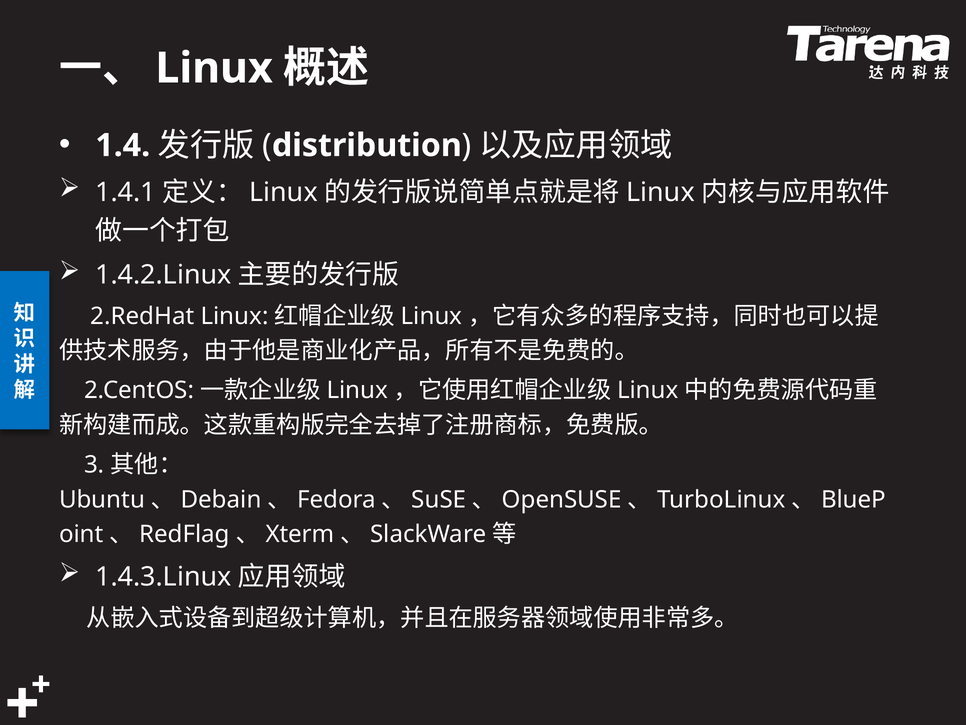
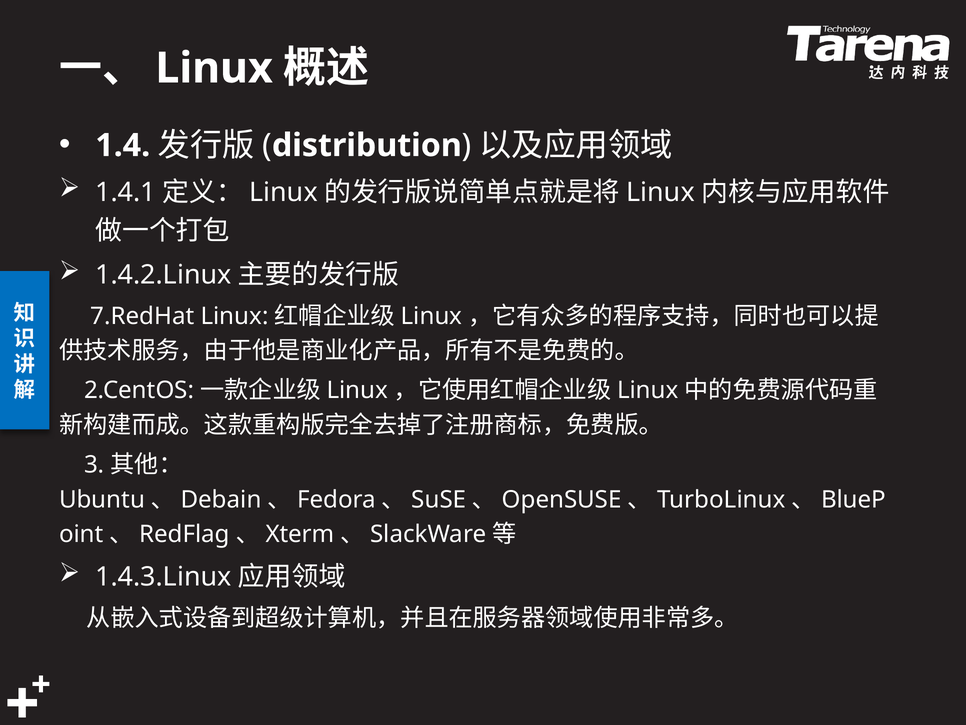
2.RedHat: 2.RedHat -> 7.RedHat
